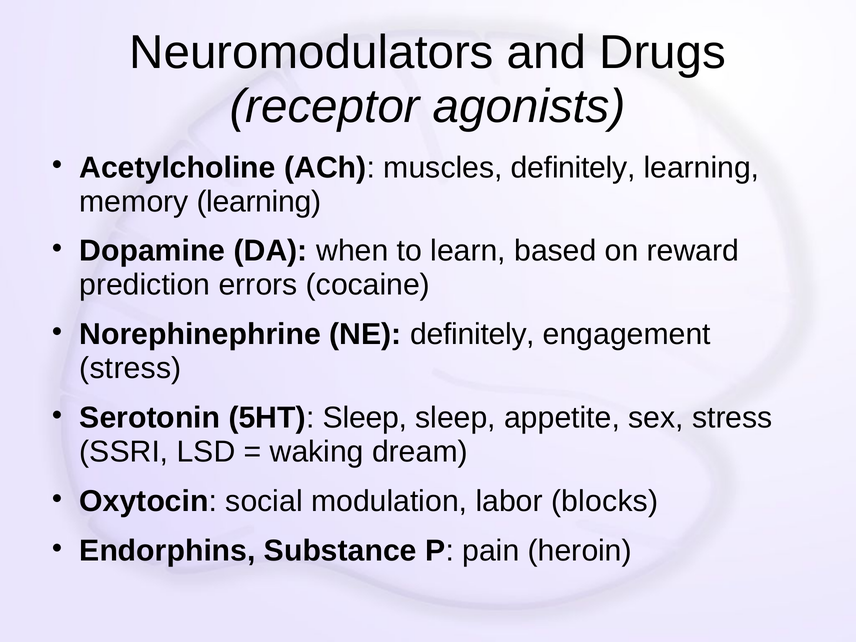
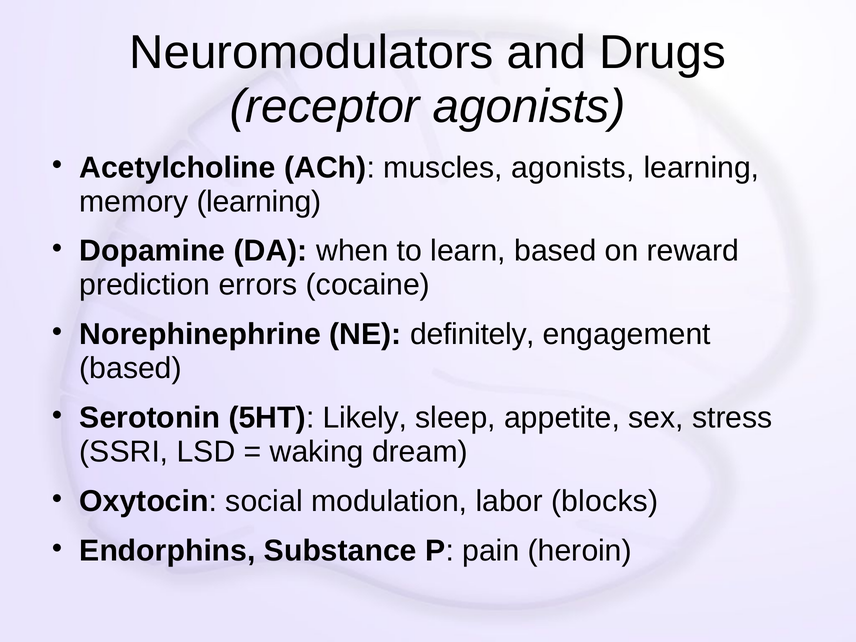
muscles definitely: definitely -> agonists
stress at (130, 368): stress -> based
5HT Sleep: Sleep -> Likely
